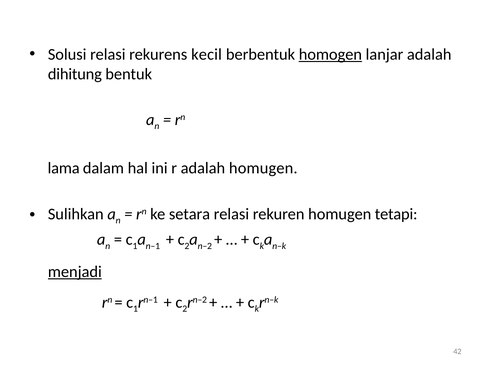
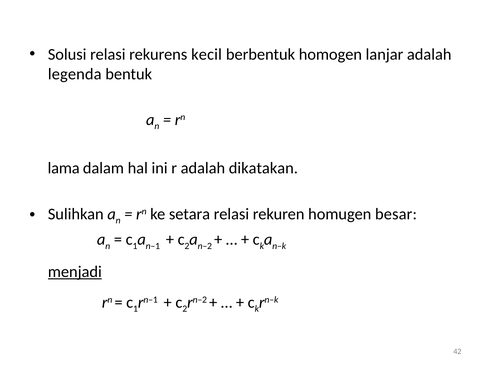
homogen underline: present -> none
dihitung: dihitung -> legenda
adalah homugen: homugen -> dikatakan
tetapi: tetapi -> besar
